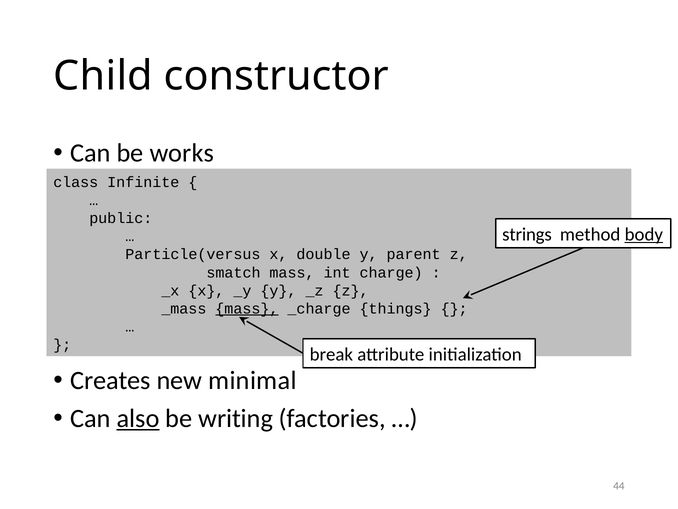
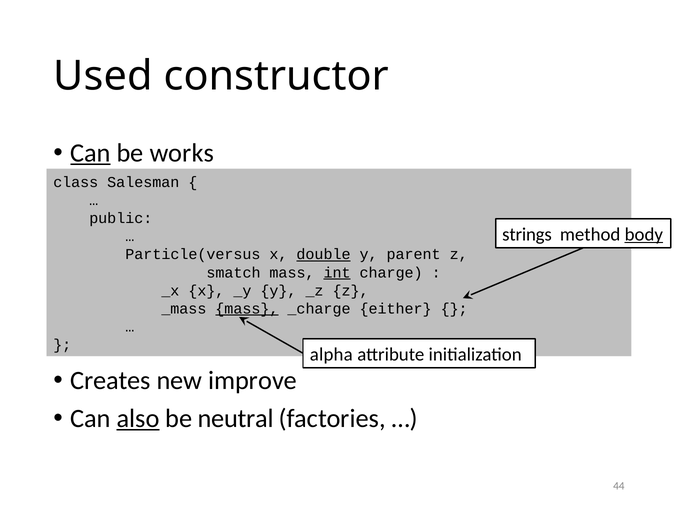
Child: Child -> Used
Can at (91, 153) underline: none -> present
Infinite: Infinite -> Salesman
double underline: none -> present
int underline: none -> present
things: things -> either
break: break -> alpha
minimal: minimal -> improve
writing: writing -> neutral
